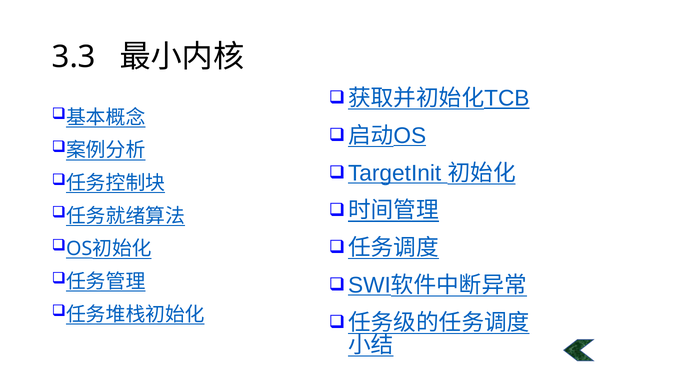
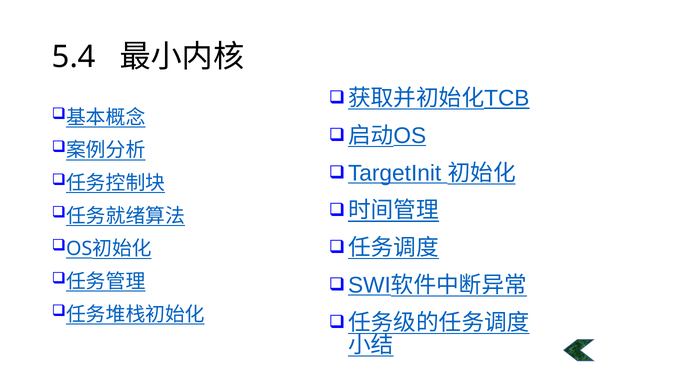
3.3: 3.3 -> 5.4
